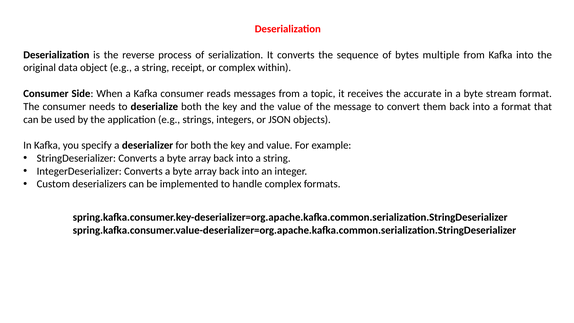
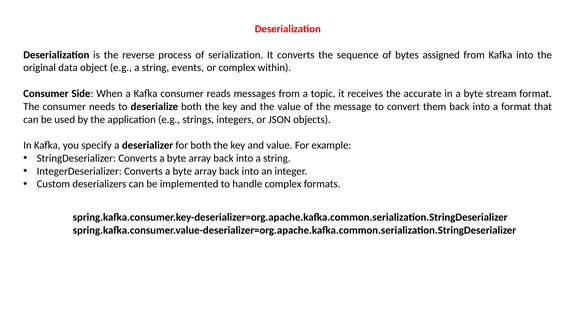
multiple: multiple -> assigned
receipt: receipt -> events
